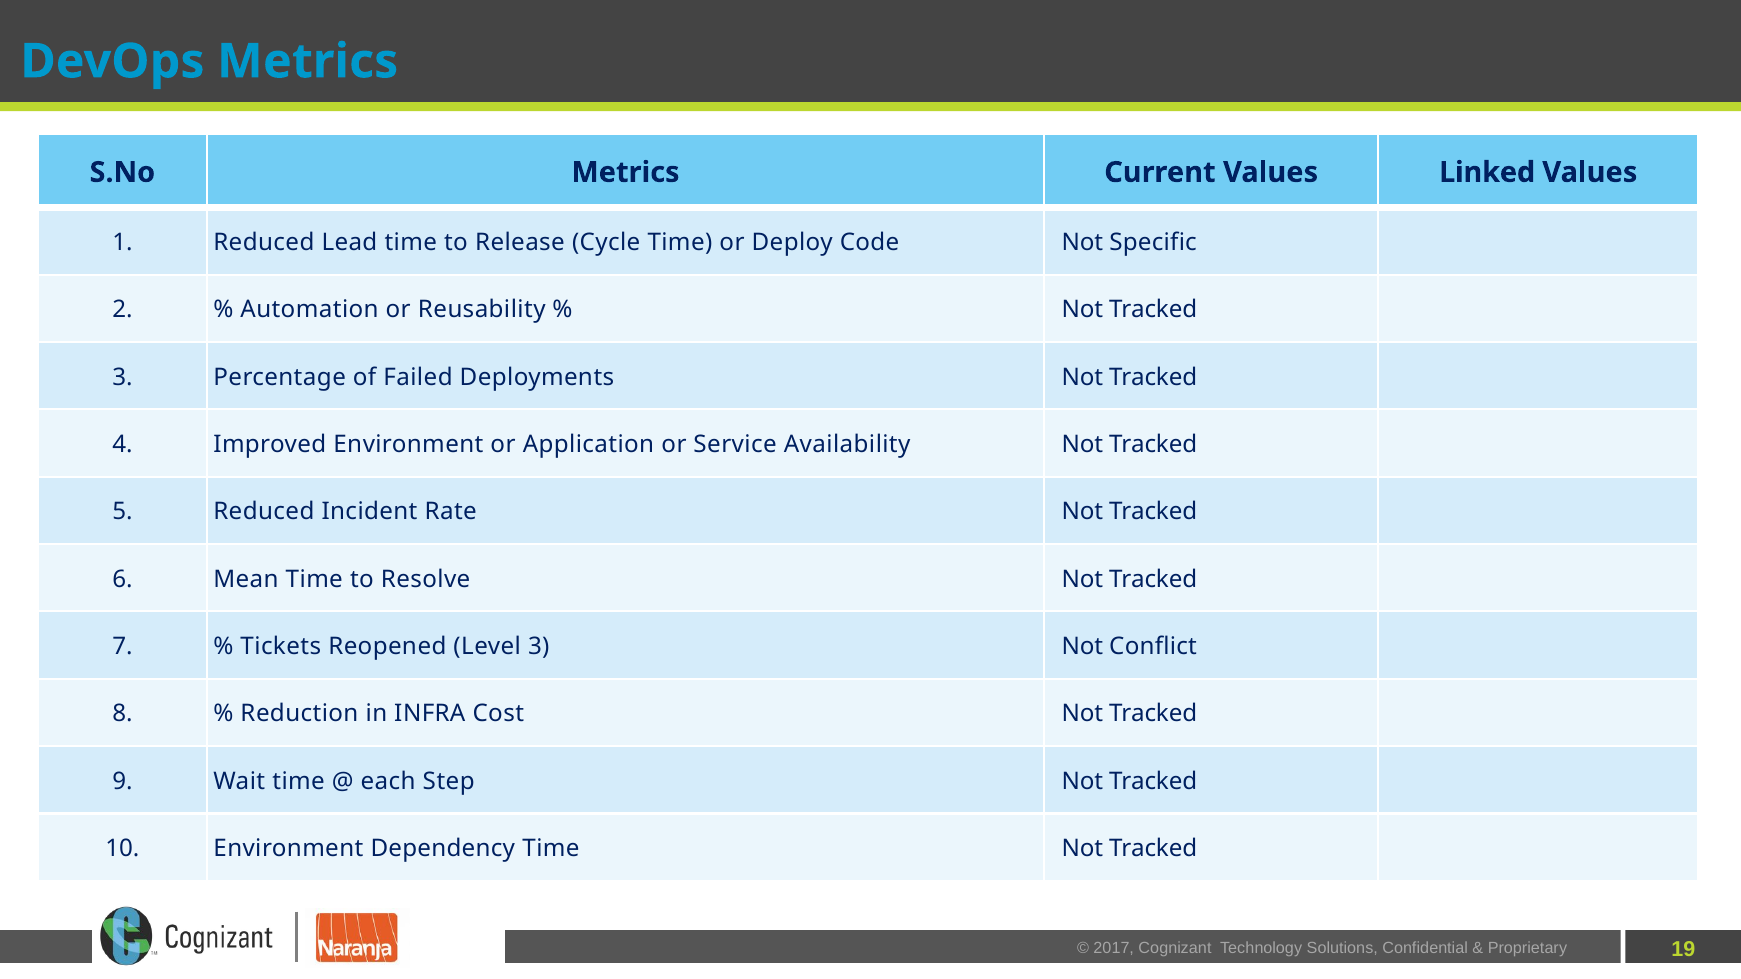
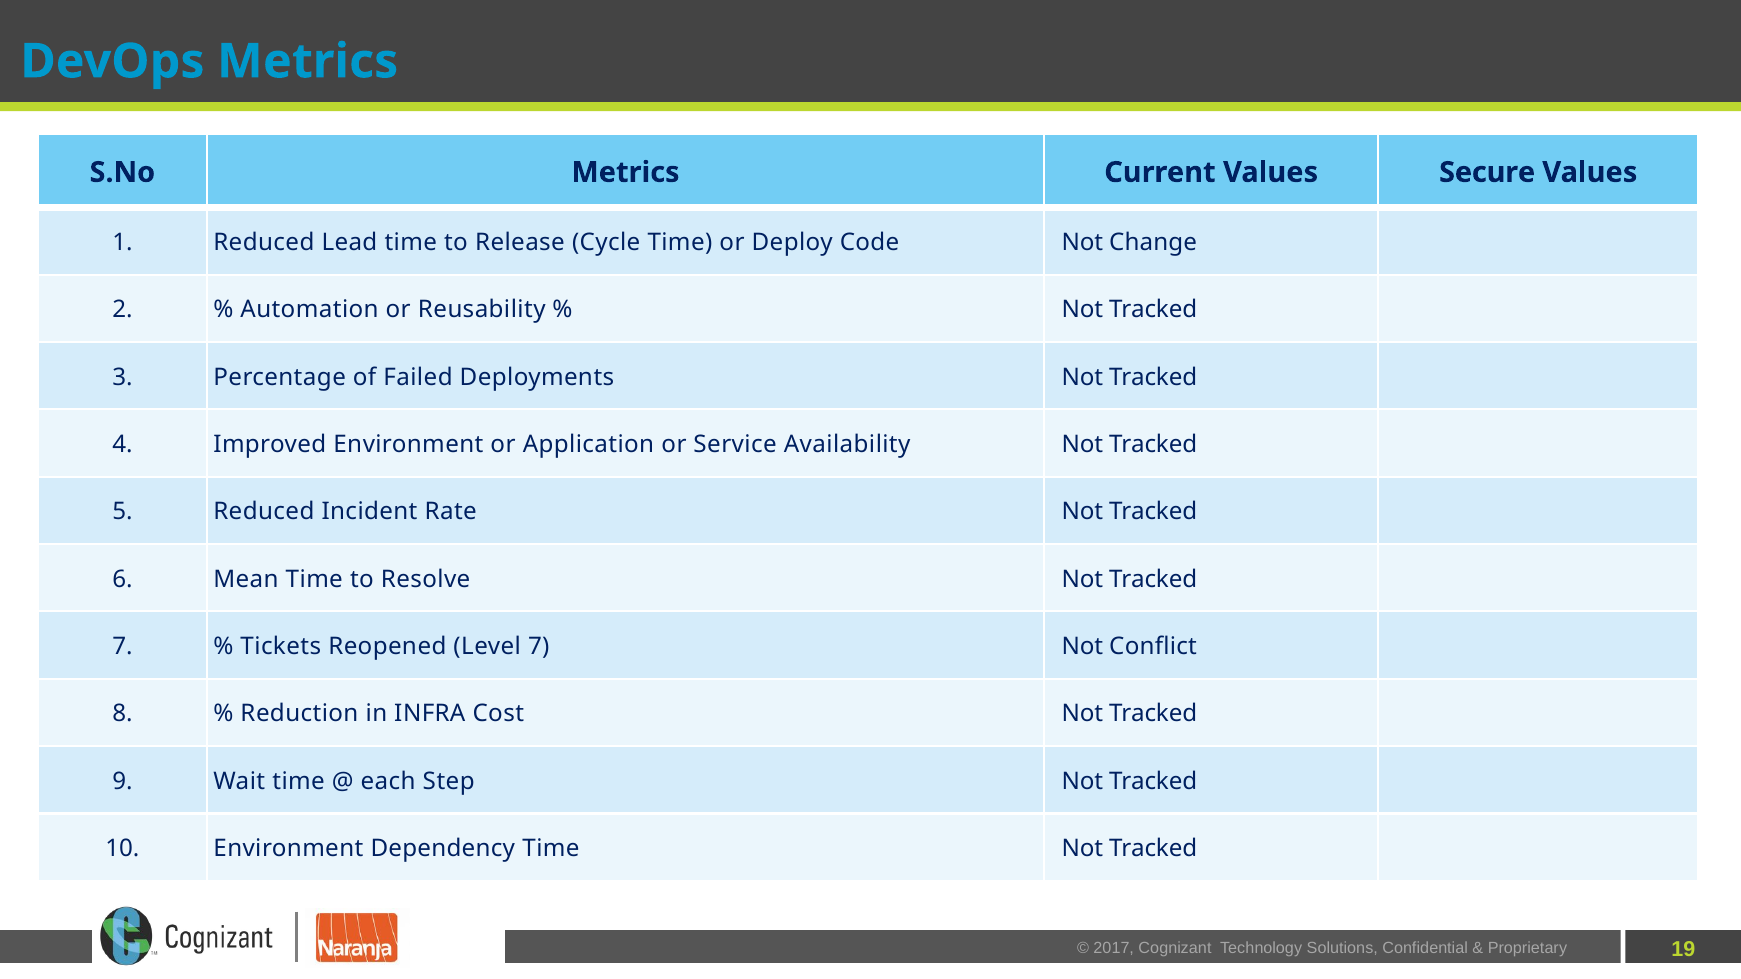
Linked: Linked -> Secure
Specific: Specific -> Change
Level 3: 3 -> 7
